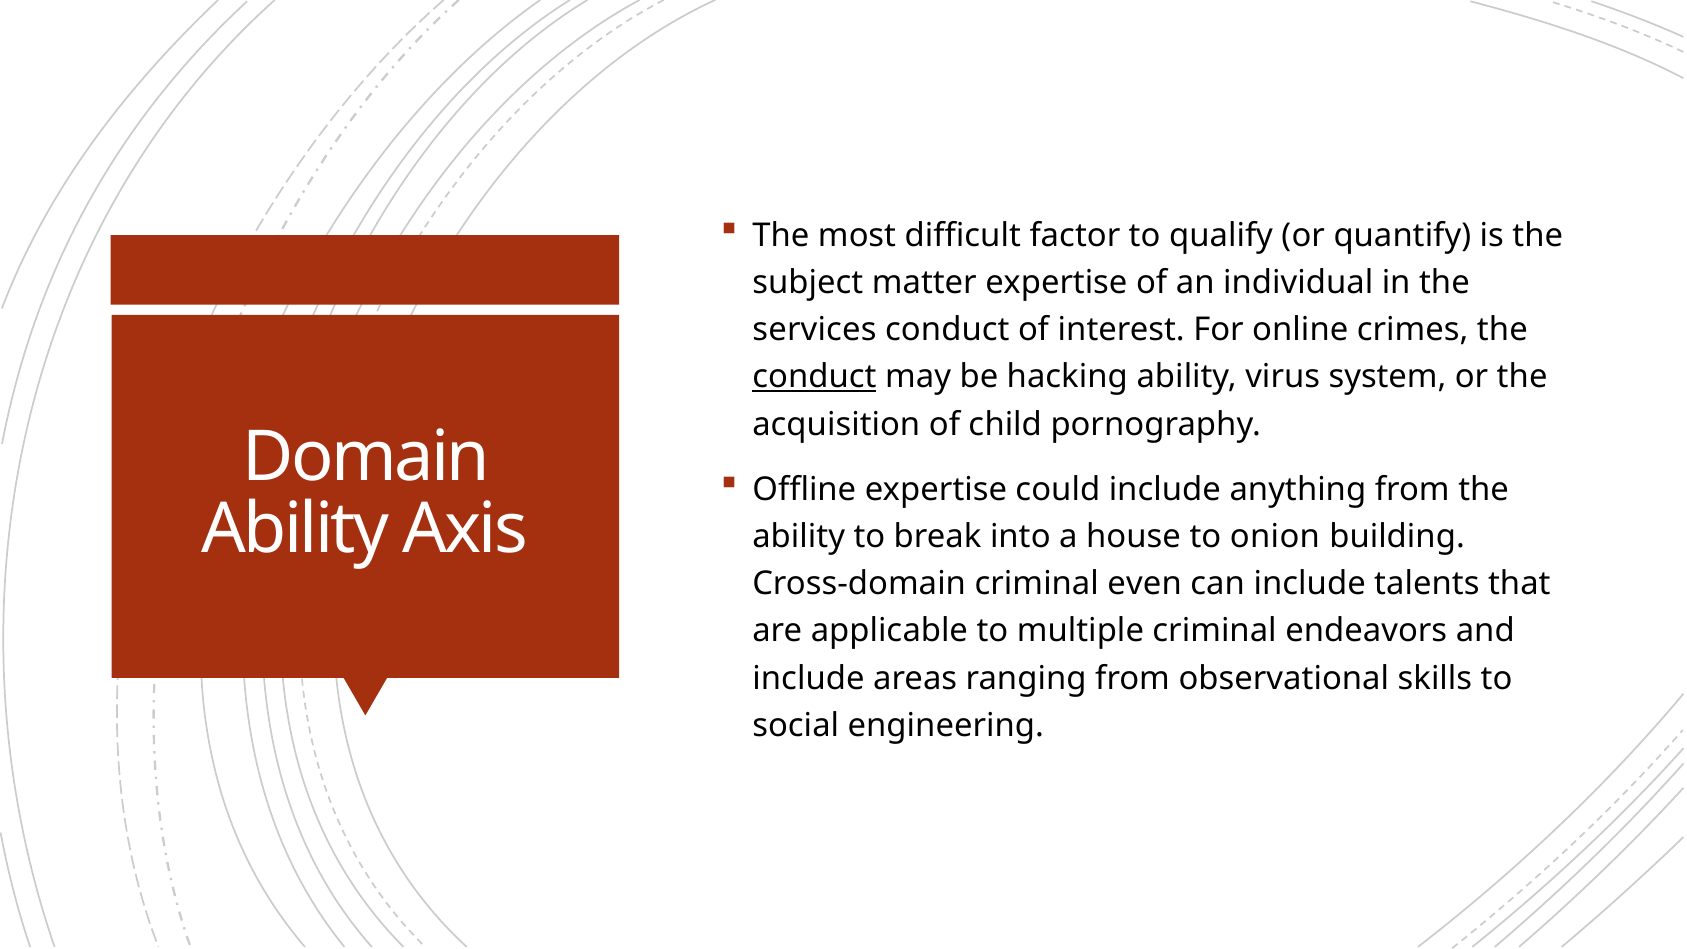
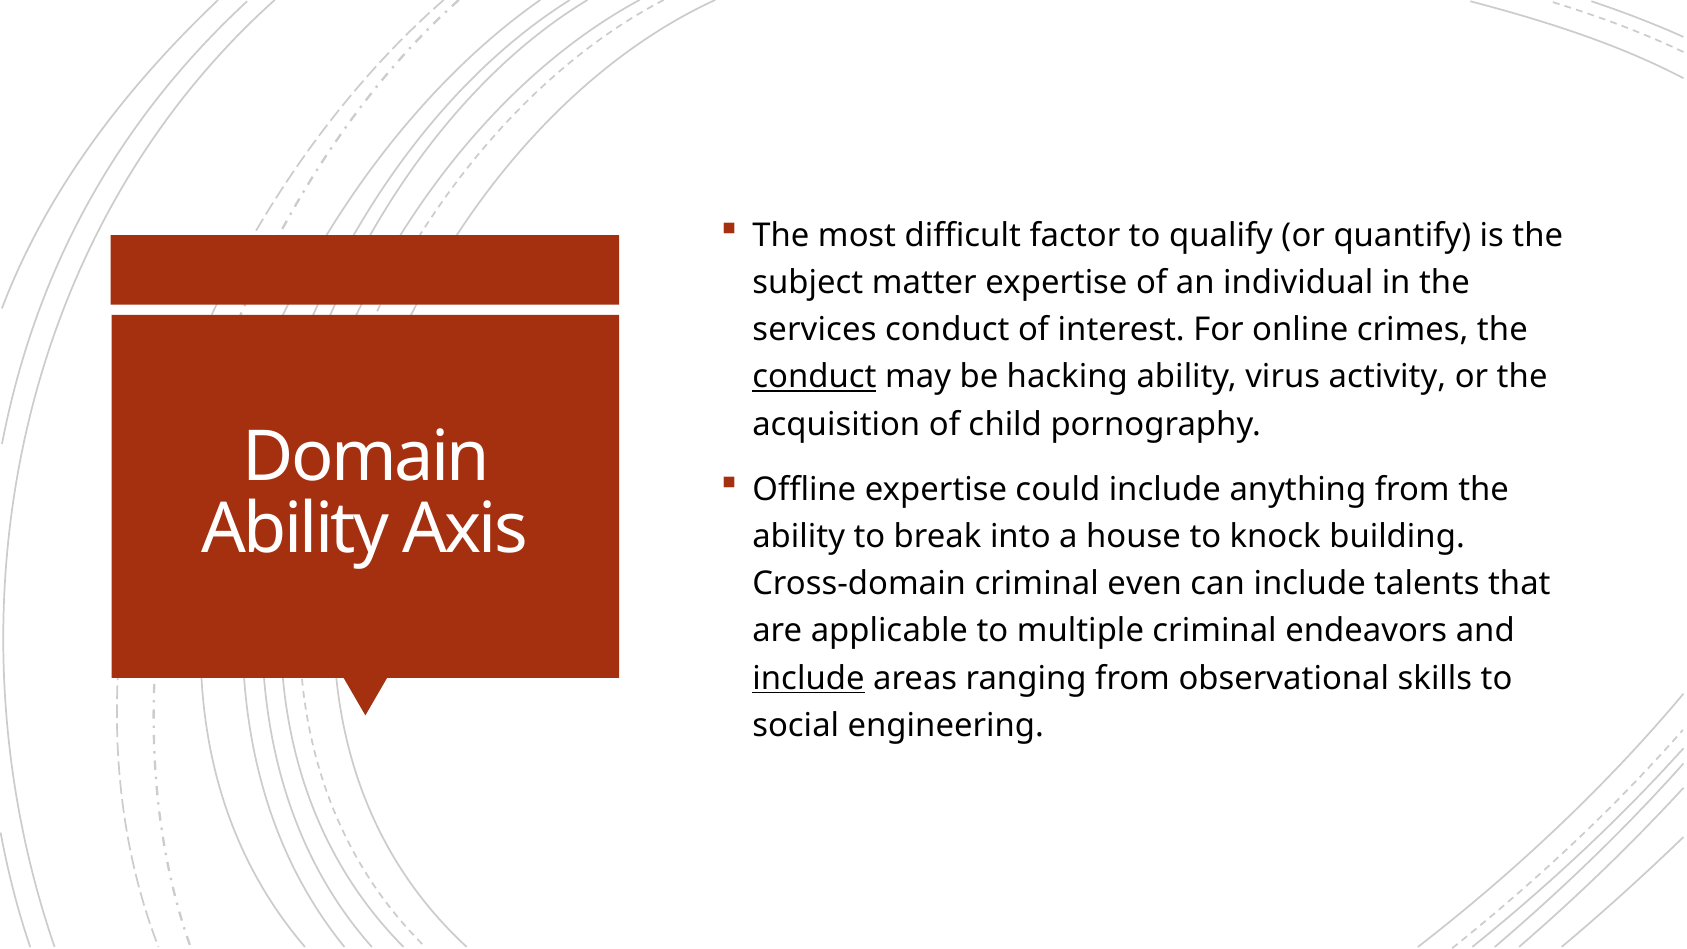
system: system -> activity
onion: onion -> knock
include at (808, 678) underline: none -> present
